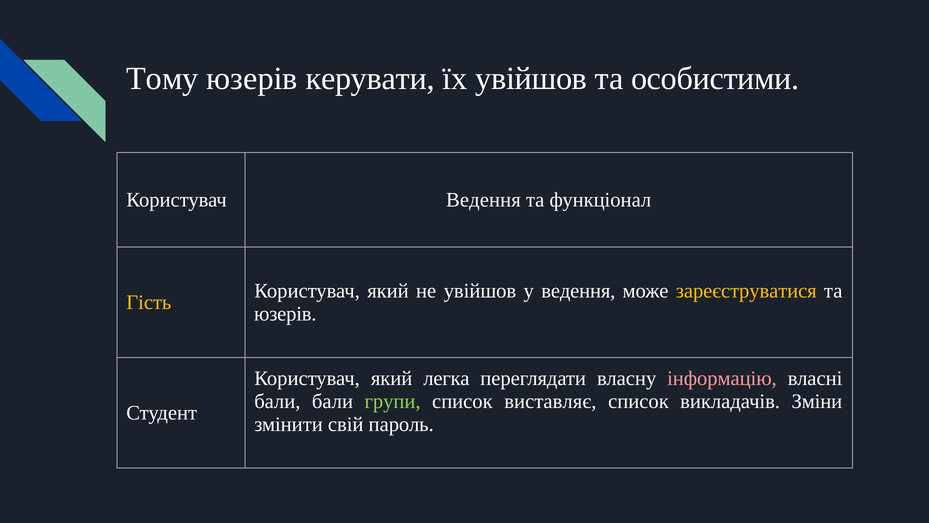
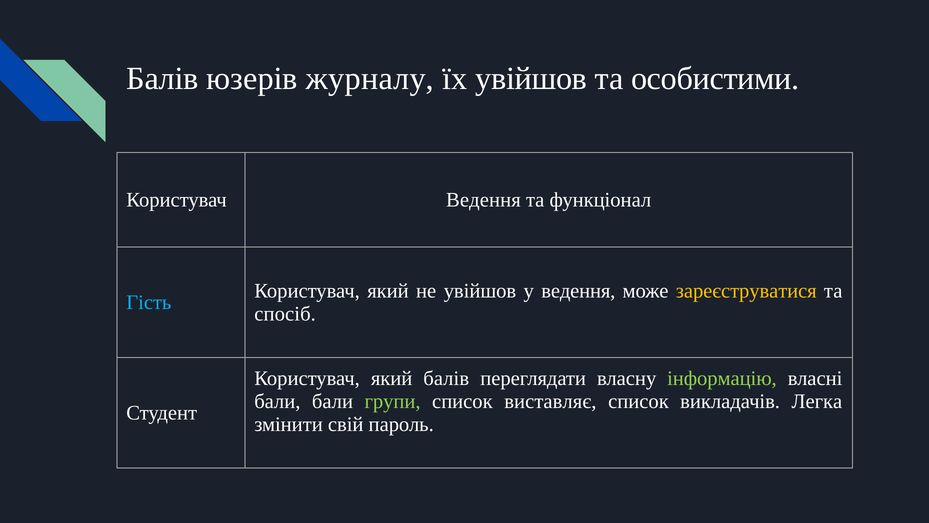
Тому at (162, 78): Тому -> Балів
керувати: керувати -> журналу
Гість colour: yellow -> light blue
юзерів at (285, 314): юзерів -> спосіб
який легка: легка -> балів
інформацію colour: pink -> light green
Зміни: Зміни -> Легка
